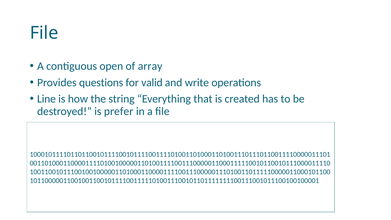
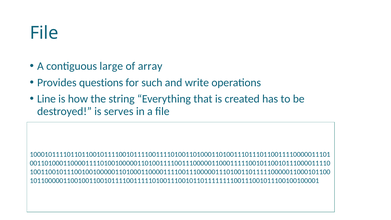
open: open -> large
valid: valid -> such
prefer: prefer -> serves
